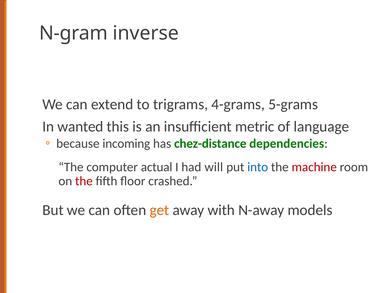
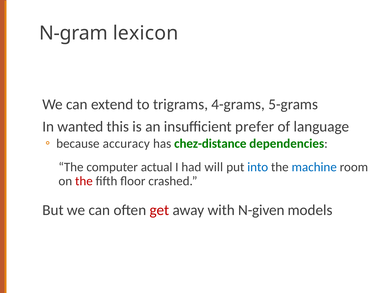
inverse: inverse -> lexicon
metric: metric -> prefer
incoming: incoming -> accuracy
machine colour: red -> blue
get colour: orange -> red
N-away: N-away -> N-given
